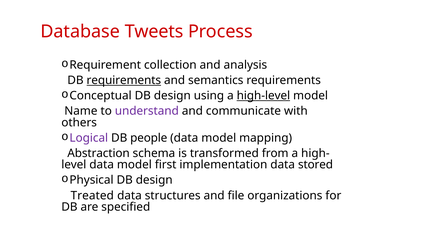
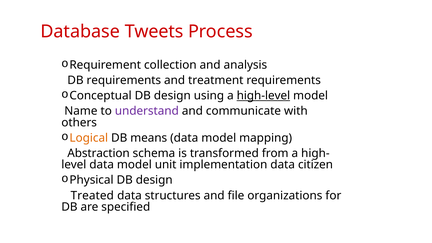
requirements at (124, 80) underline: present -> none
semantics: semantics -> treatment
Logical colour: purple -> orange
people: people -> means
first: first -> unit
stored: stored -> citizen
